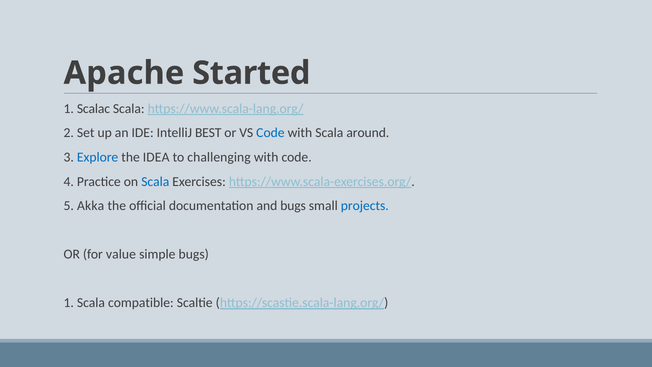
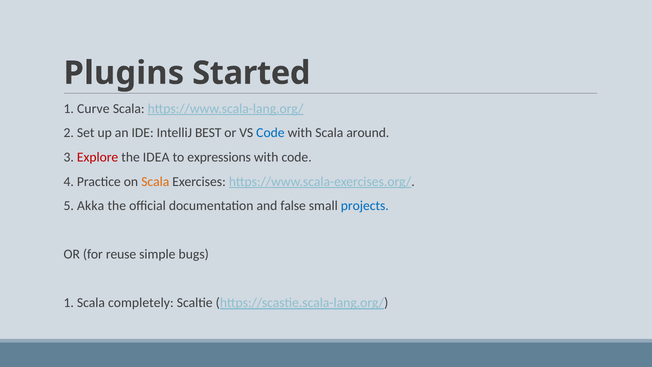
Apache: Apache -> Plugins
Scalac: Scalac -> Curve
Explore colour: blue -> red
challenging: challenging -> expressions
Scala at (155, 181) colour: blue -> orange
and bugs: bugs -> false
value: value -> reuse
compatible: compatible -> completely
